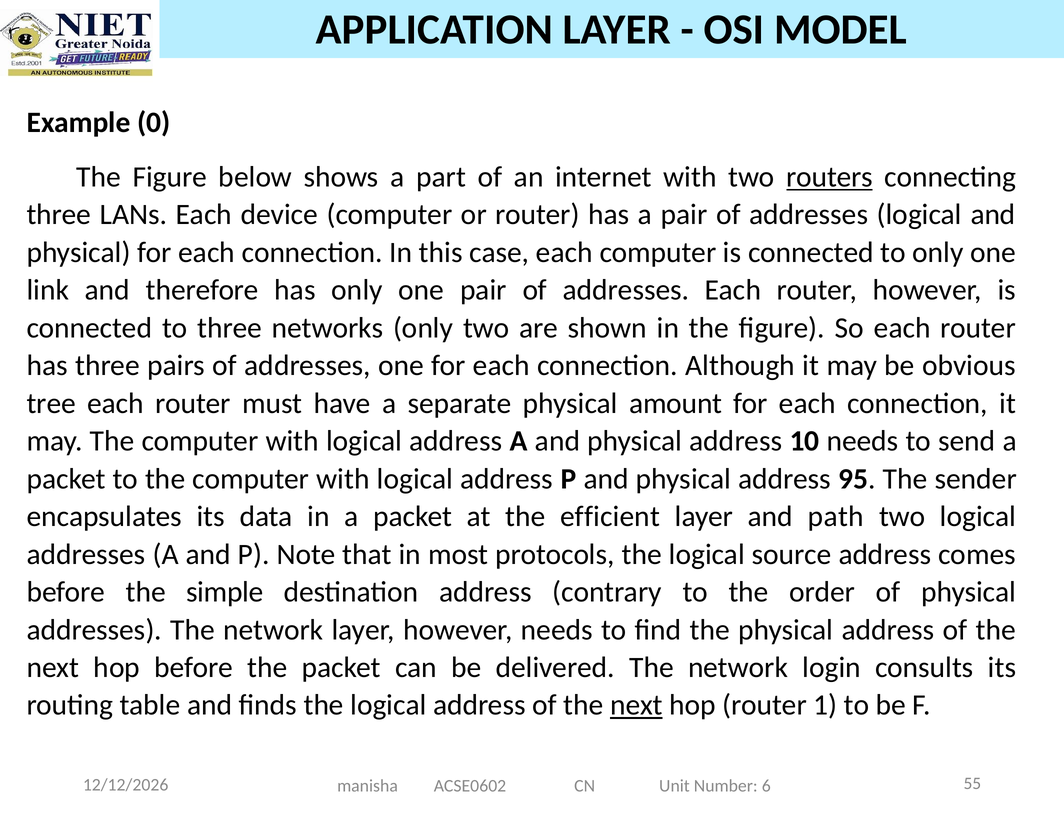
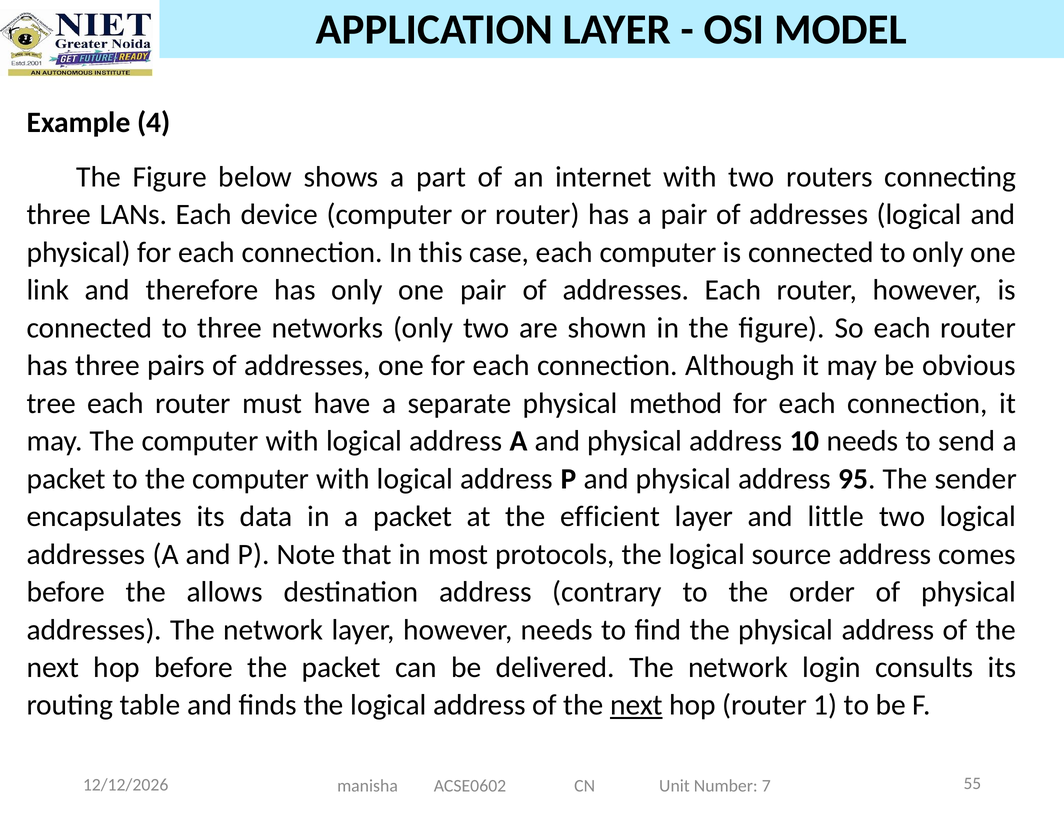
0: 0 -> 4
routers underline: present -> none
amount: amount -> method
path: path -> little
simple: simple -> allows
6: 6 -> 7
